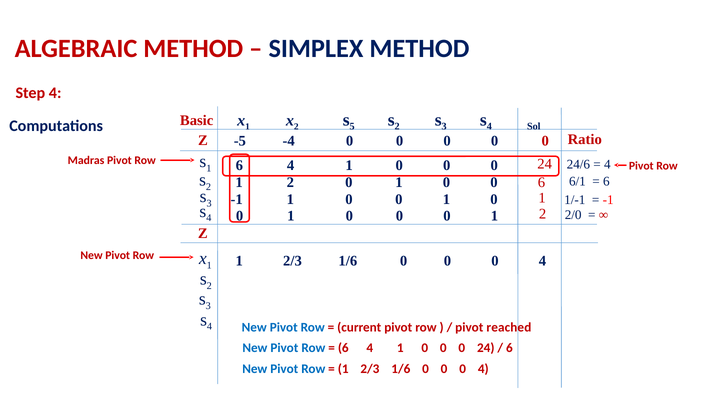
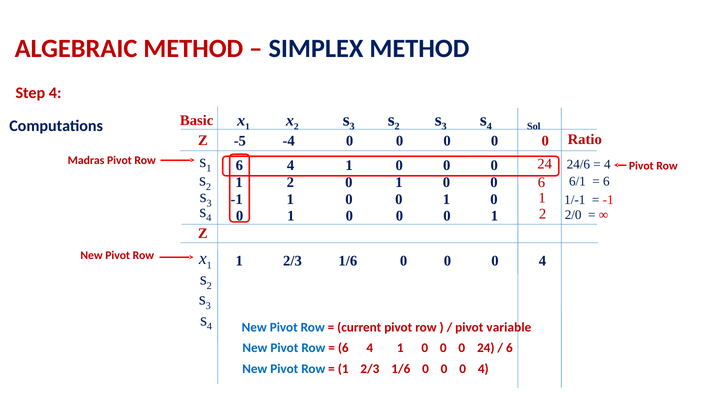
5 at (352, 127): 5 -> 3
reached: reached -> variable
